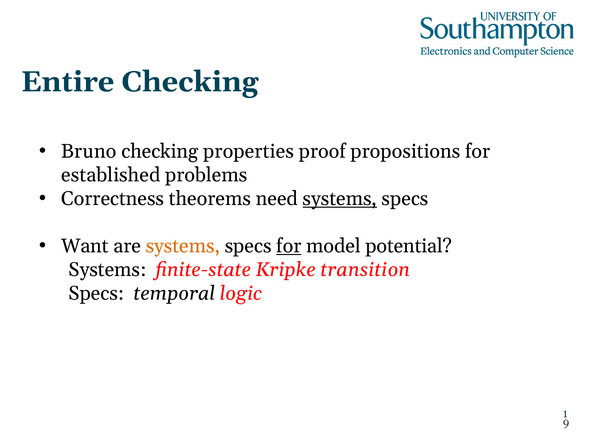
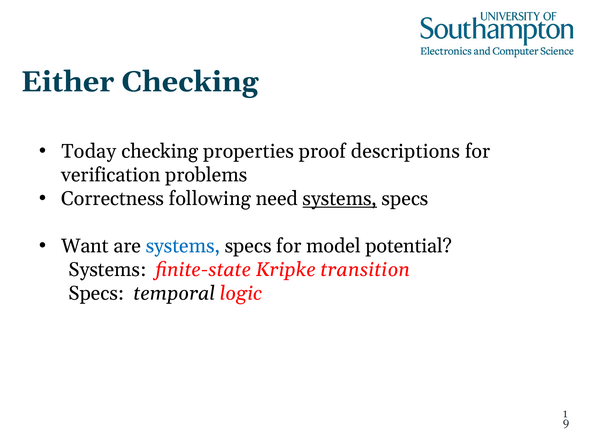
Entire: Entire -> Either
Bruno: Bruno -> Today
propositions: propositions -> descriptions
established: established -> verification
theorems: theorems -> following
systems at (183, 246) colour: orange -> blue
for at (289, 246) underline: present -> none
